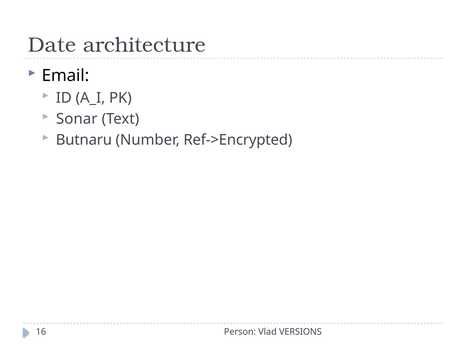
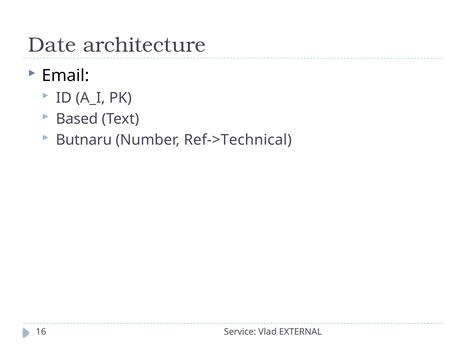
Sonar: Sonar -> Based
Ref->Encrypted: Ref->Encrypted -> Ref->Technical
Person: Person -> Service
VERSIONS: VERSIONS -> EXTERNAL
